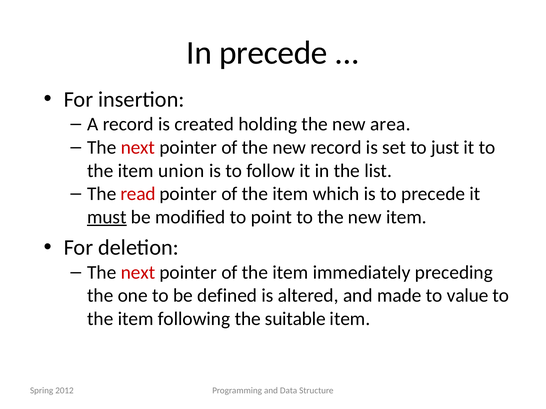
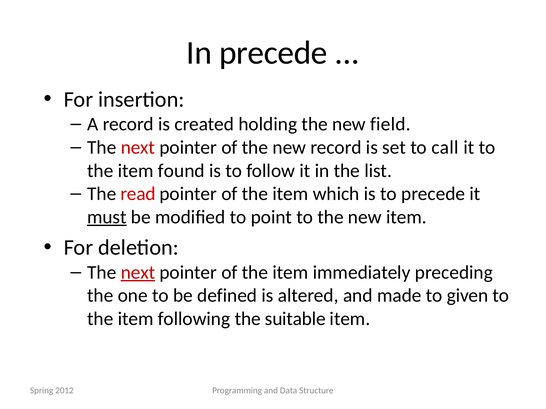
area: area -> field
just: just -> call
union: union -> found
next at (138, 273) underline: none -> present
value: value -> given
